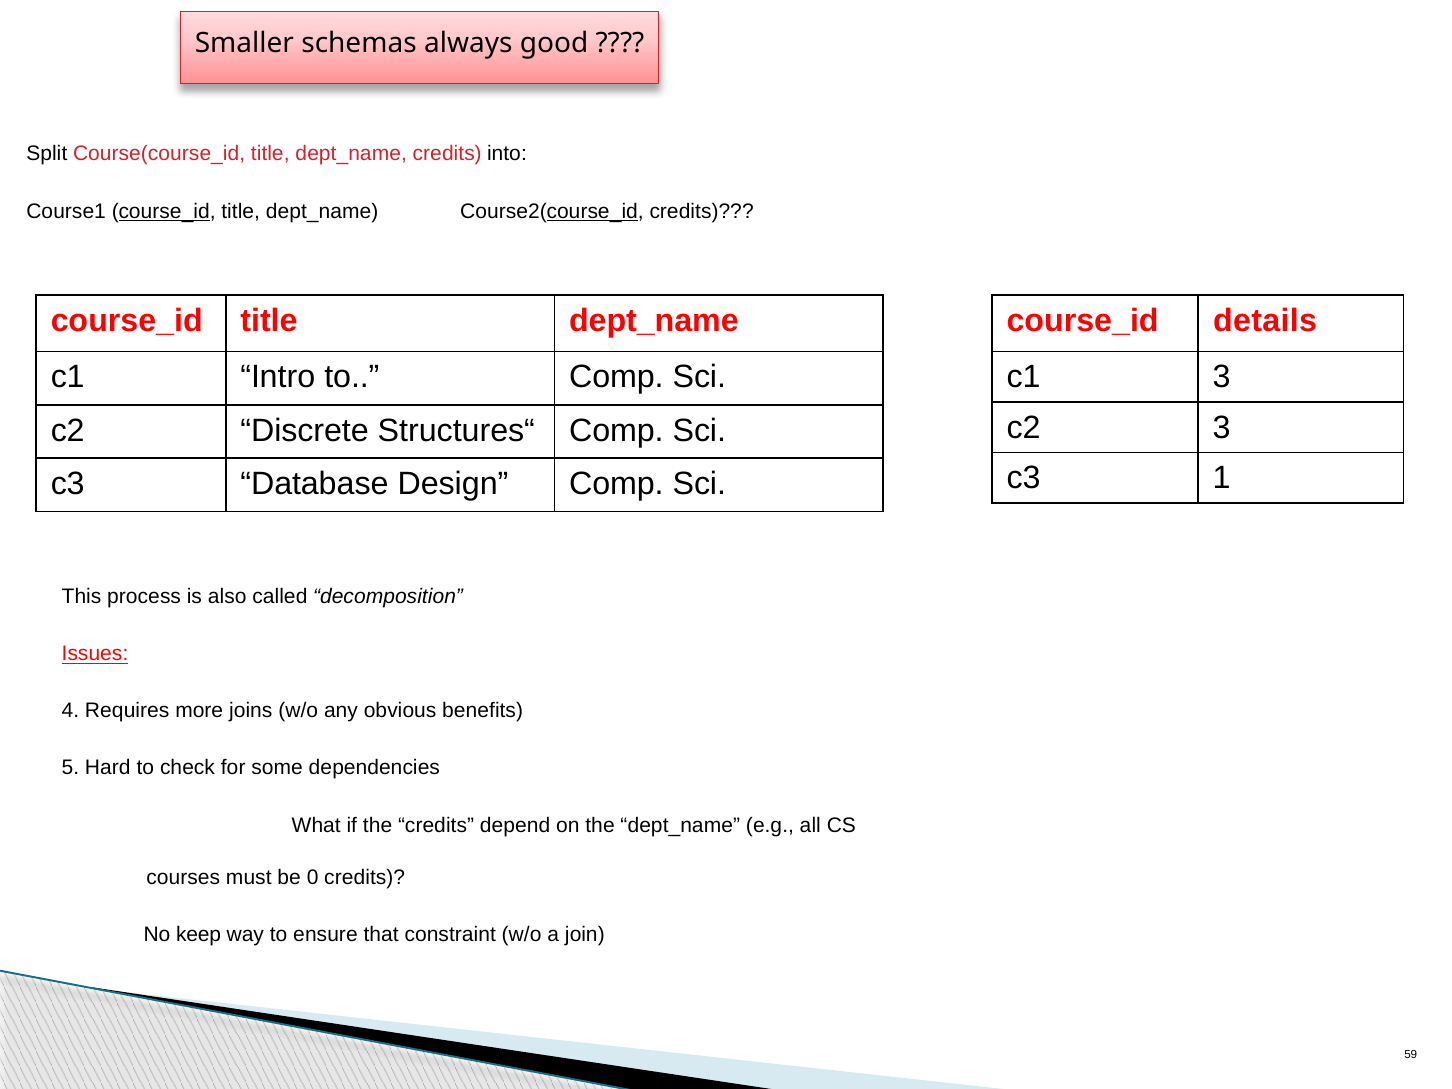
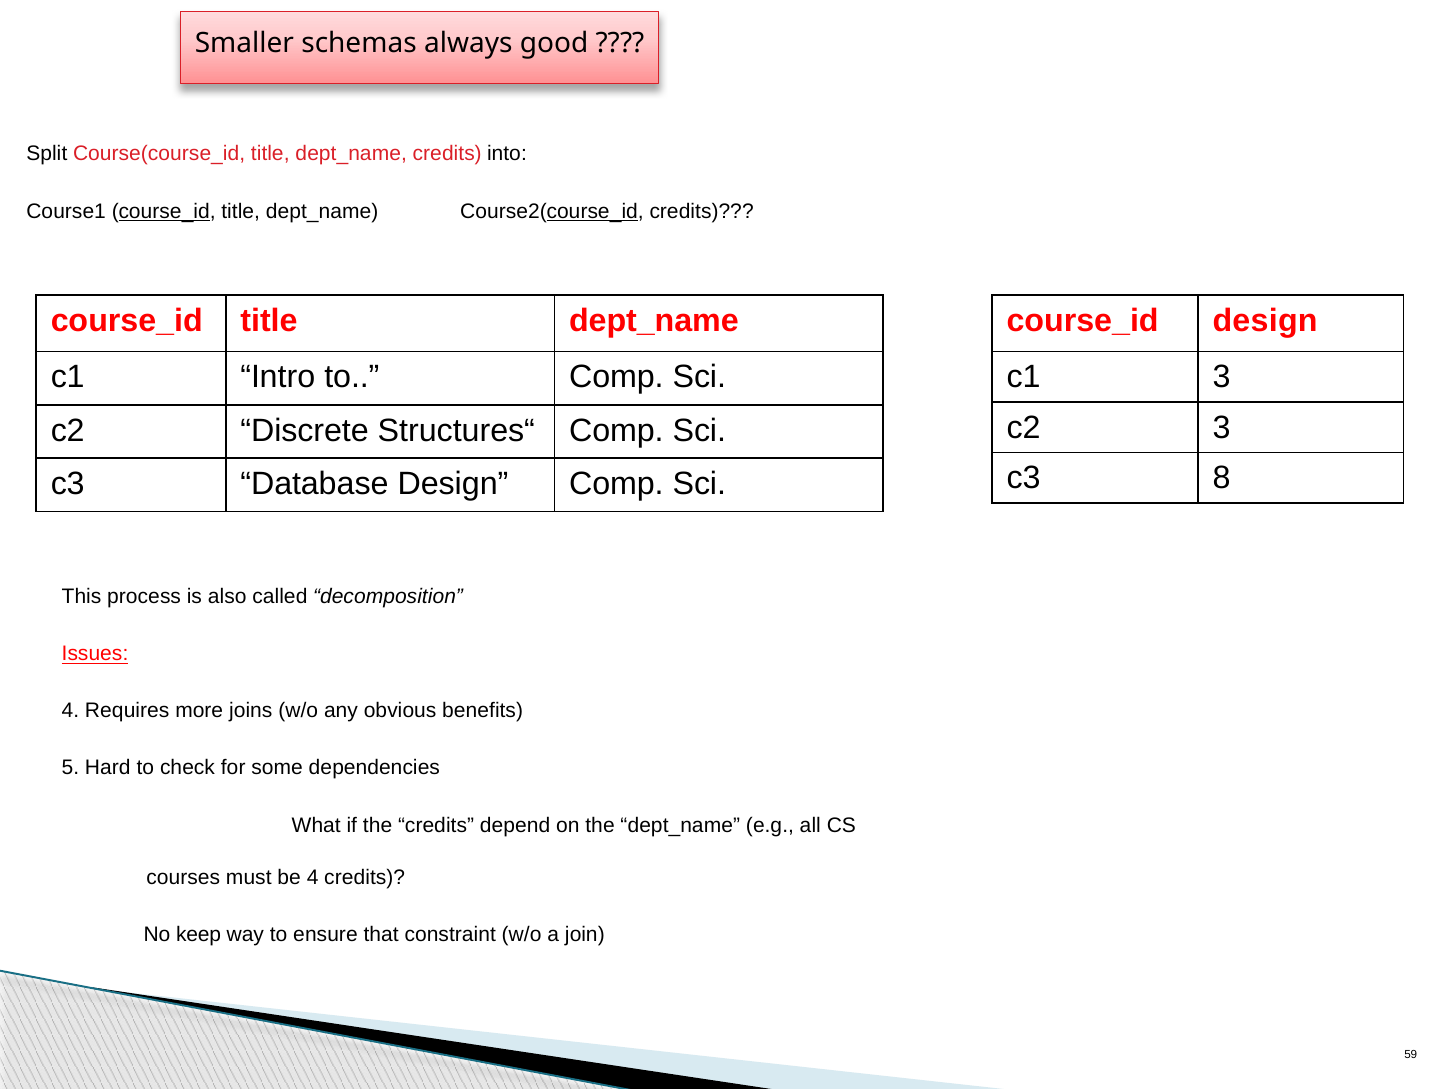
course_id details: details -> design
1: 1 -> 8
be 0: 0 -> 4
